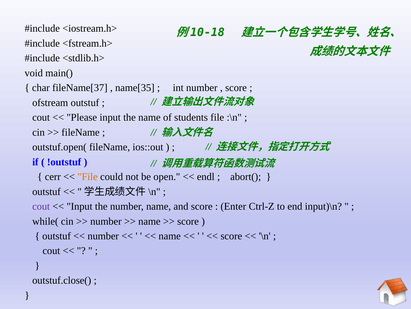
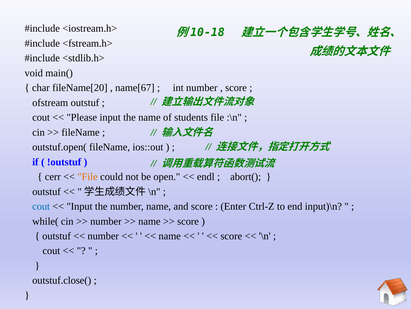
fileName[37: fileName[37 -> fileName[20
name[35: name[35 -> name[67
cout at (41, 206) colour: purple -> blue
